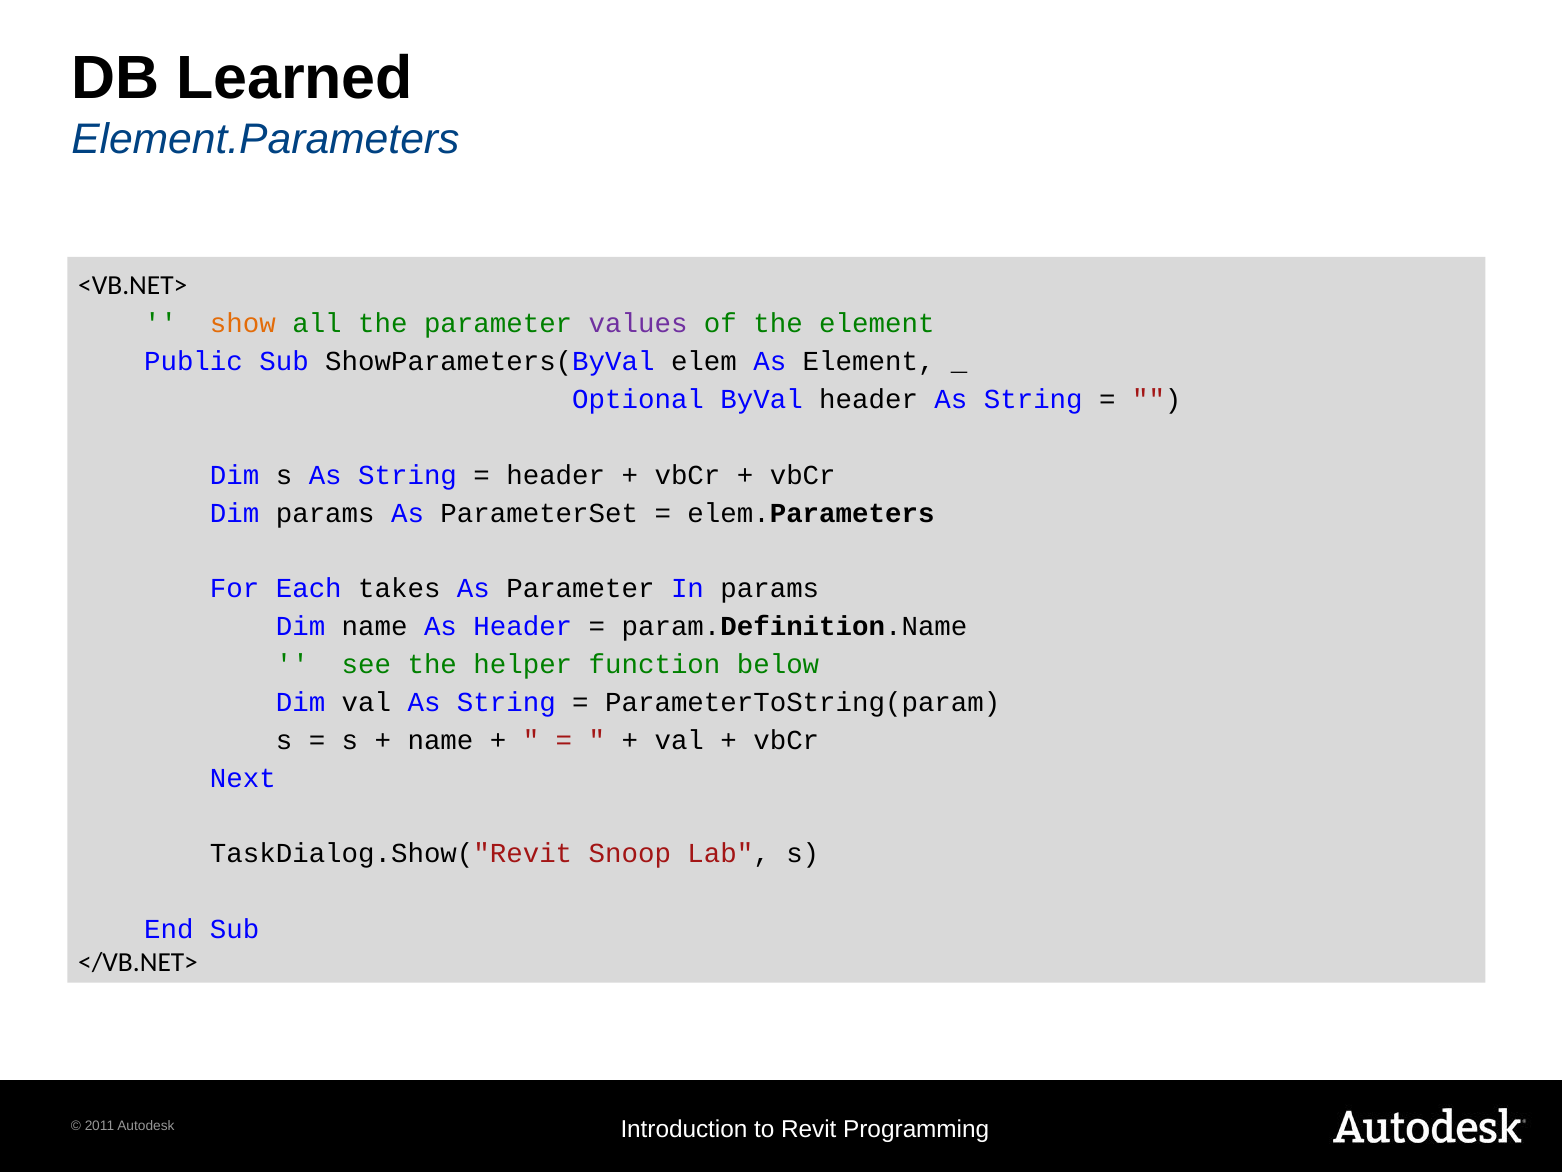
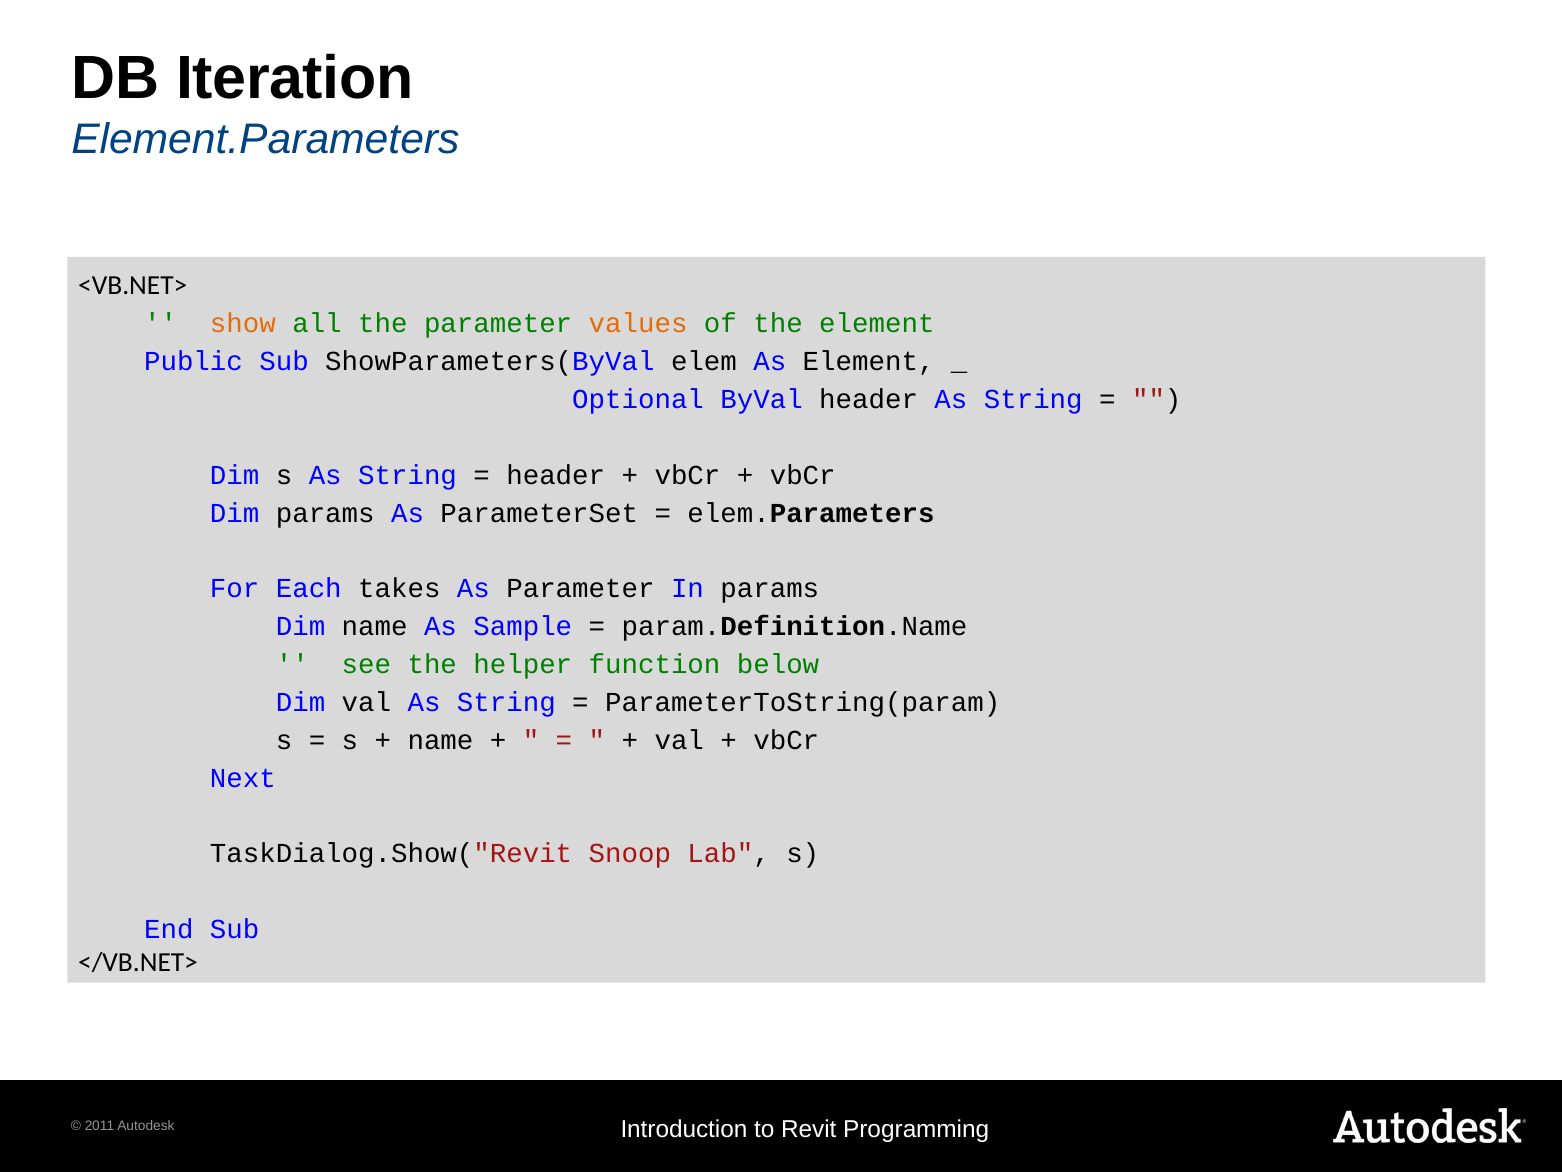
Learned: Learned -> Iteration
values colour: purple -> orange
As Header: Header -> Sample
